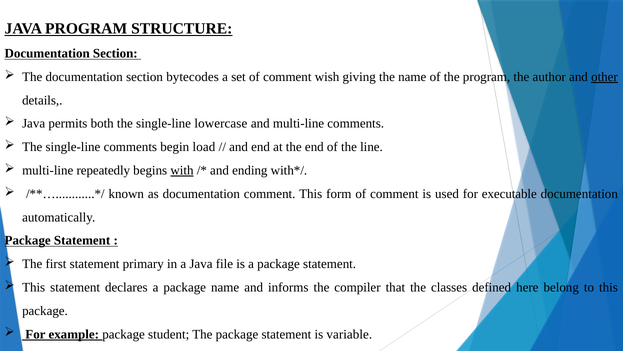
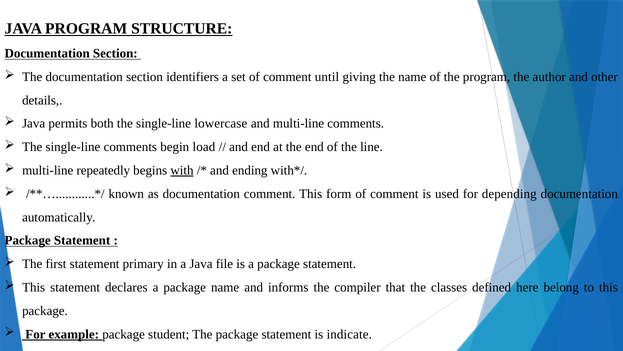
bytecodes: bytecodes -> identifiers
wish: wish -> until
other underline: present -> none
executable: executable -> depending
variable: variable -> indicate
